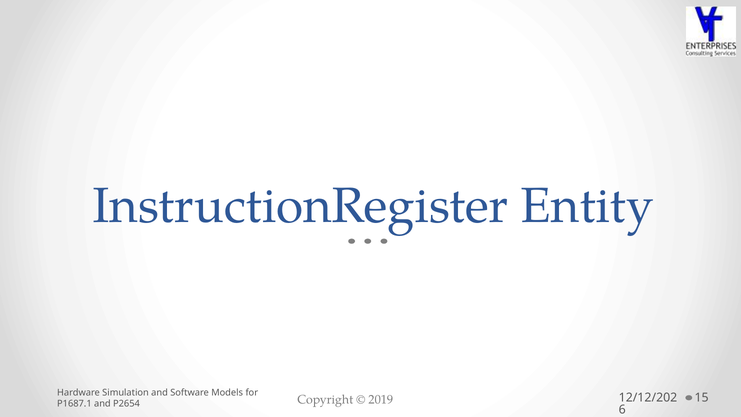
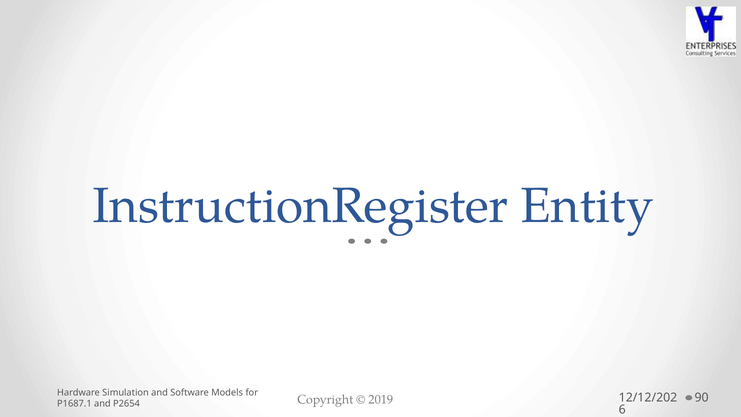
15: 15 -> 90
